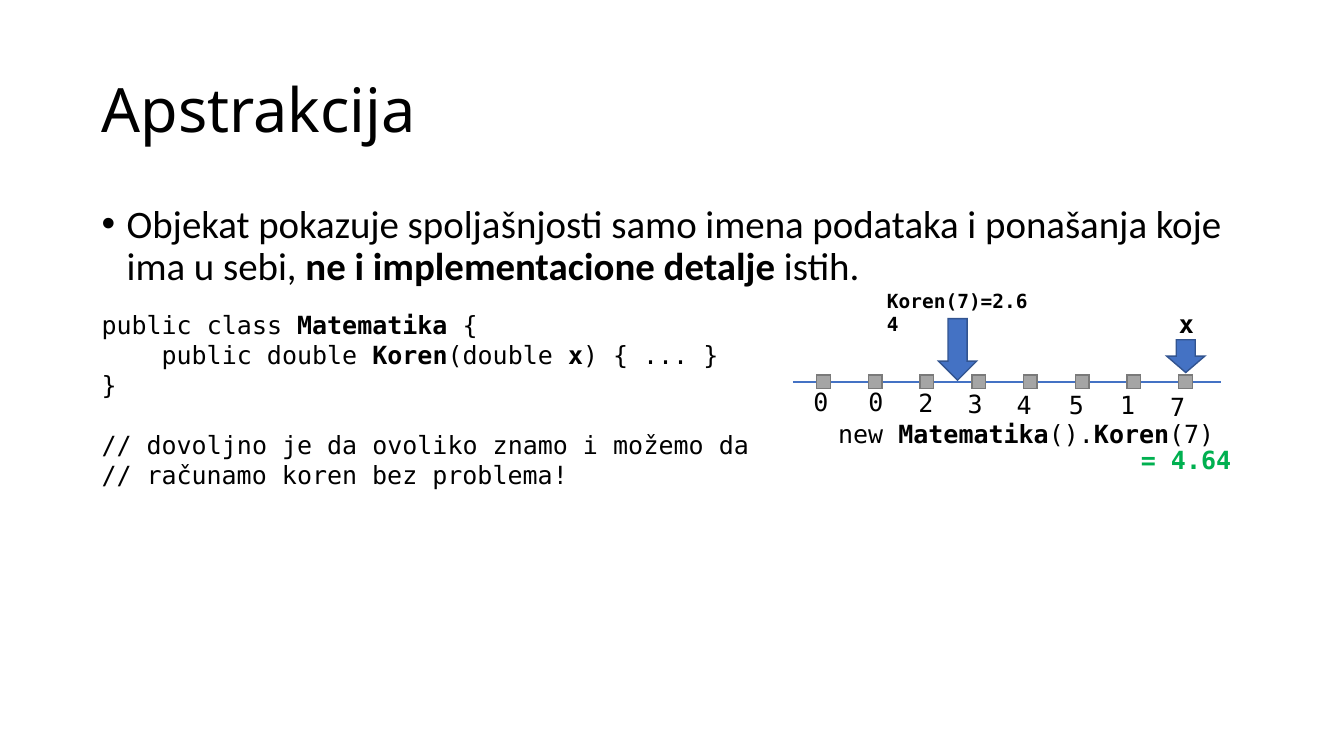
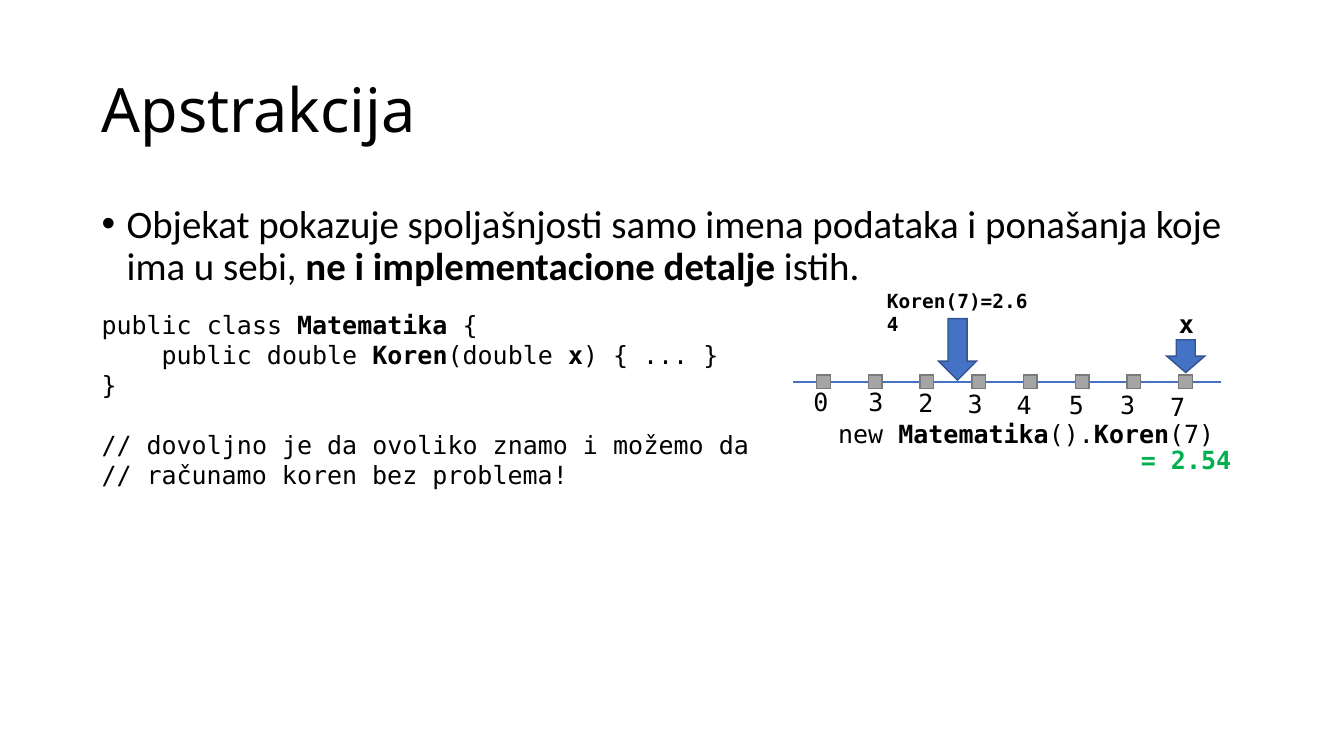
0 0: 0 -> 3
5 1: 1 -> 3
4.64: 4.64 -> 2.54
